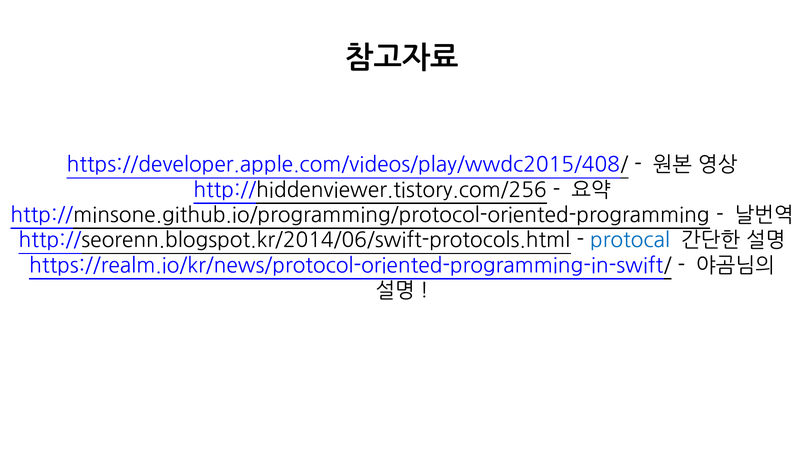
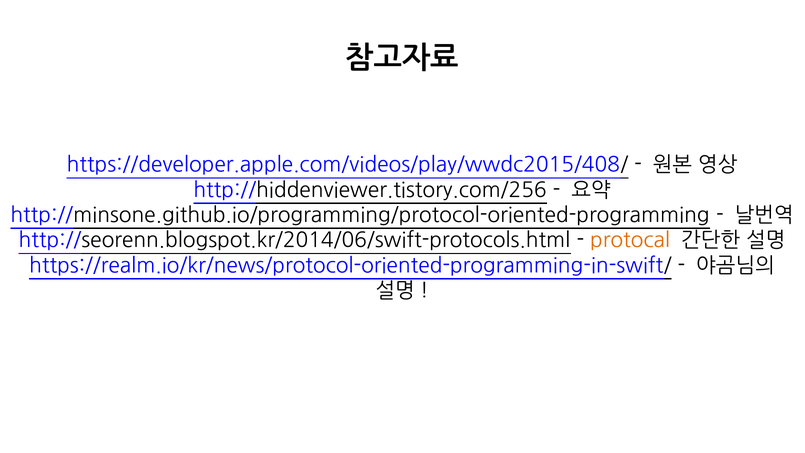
protocal colour: blue -> orange
